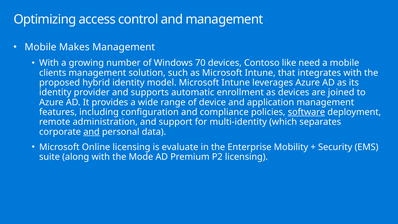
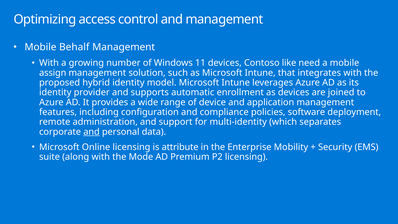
Makes: Makes -> Behalf
70: 70 -> 11
clients: clients -> assign
software underline: present -> none
evaluate: evaluate -> attribute
